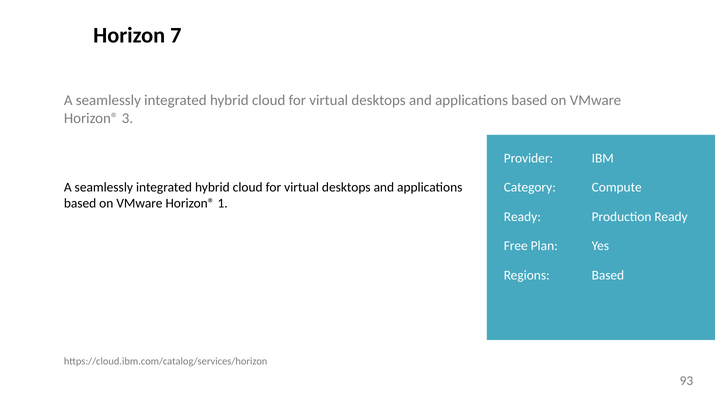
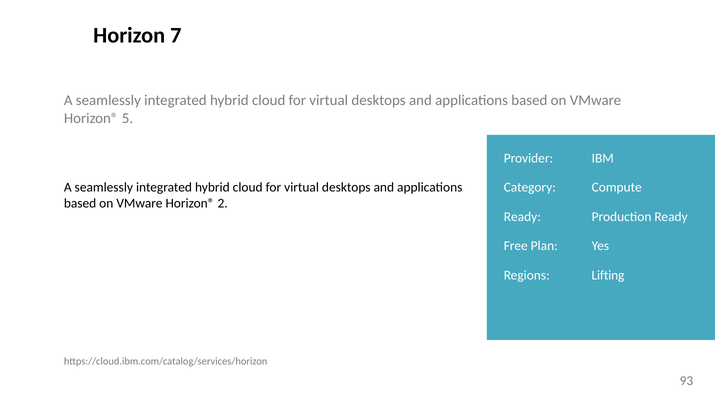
3: 3 -> 5
1: 1 -> 2
Regions Based: Based -> Lifting
